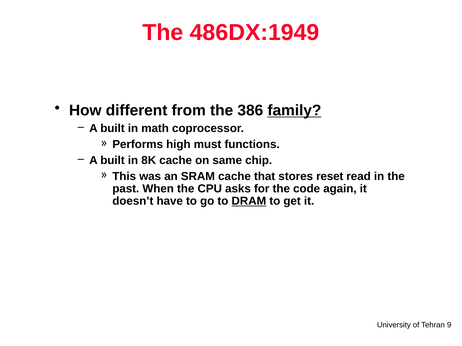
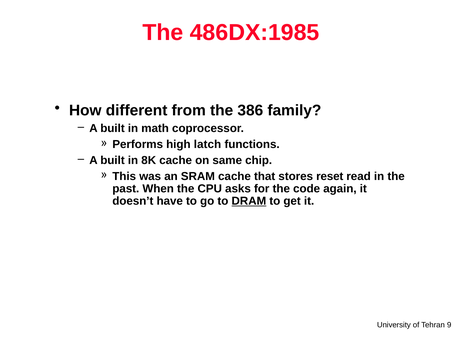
486DX:1949: 486DX:1949 -> 486DX:1985
family underline: present -> none
must: must -> latch
